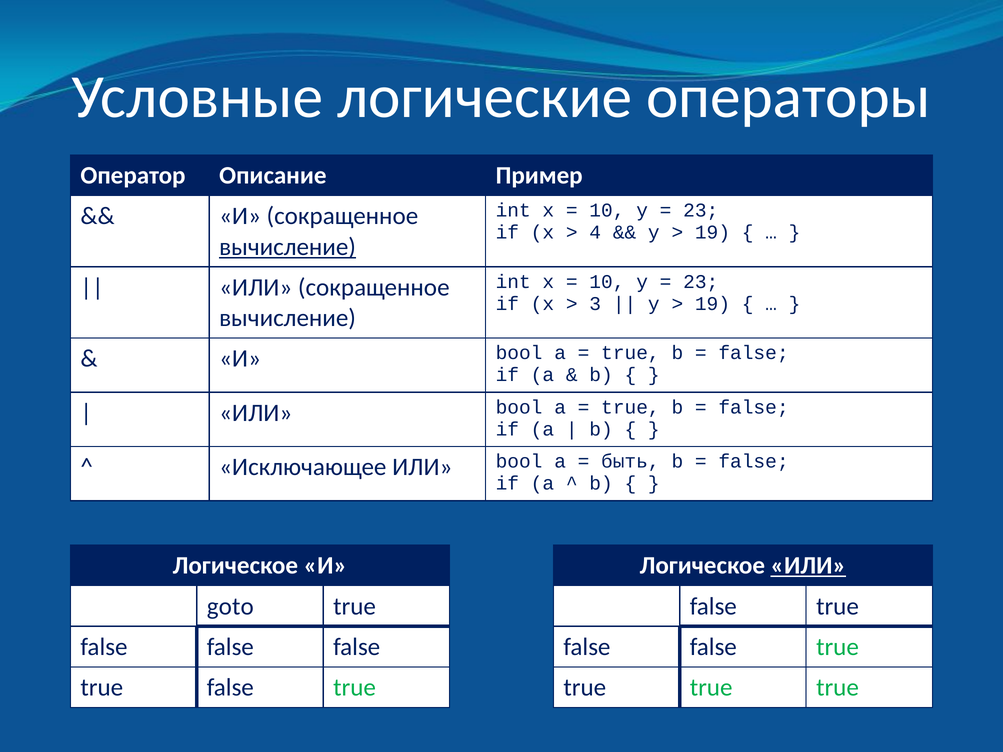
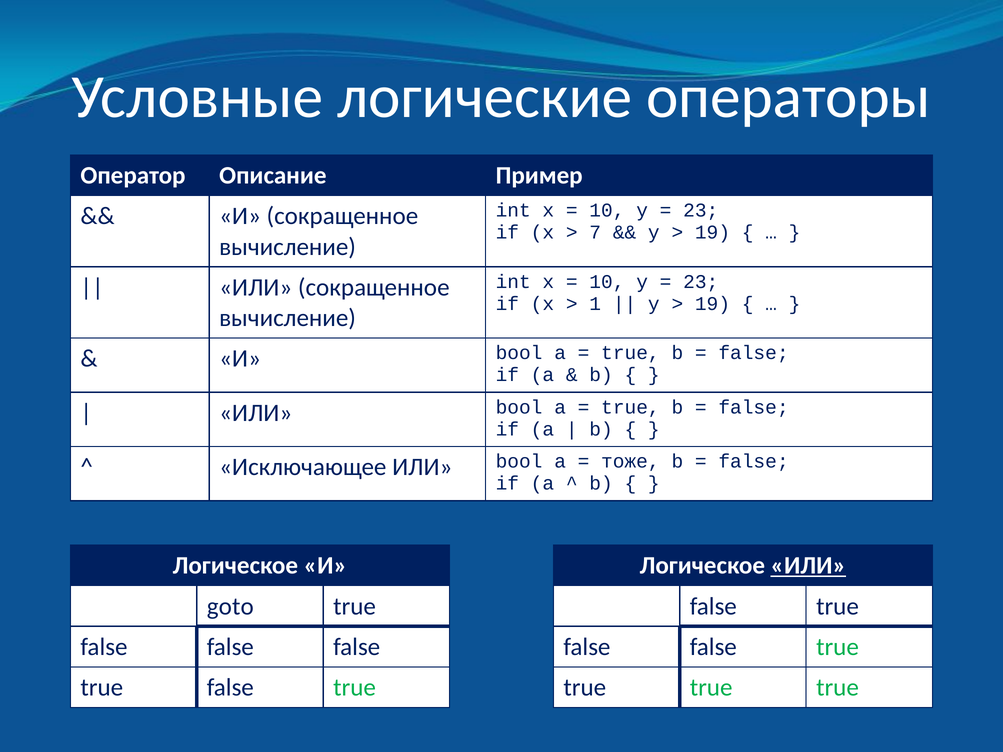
4: 4 -> 7
вычисление at (288, 247) underline: present -> none
3: 3 -> 1
быть: быть -> тоже
